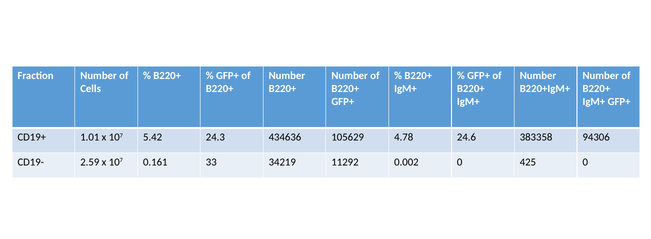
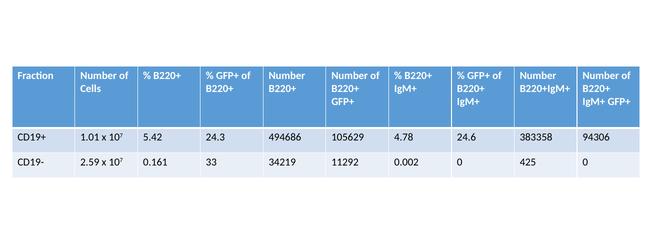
434636: 434636 -> 494686
